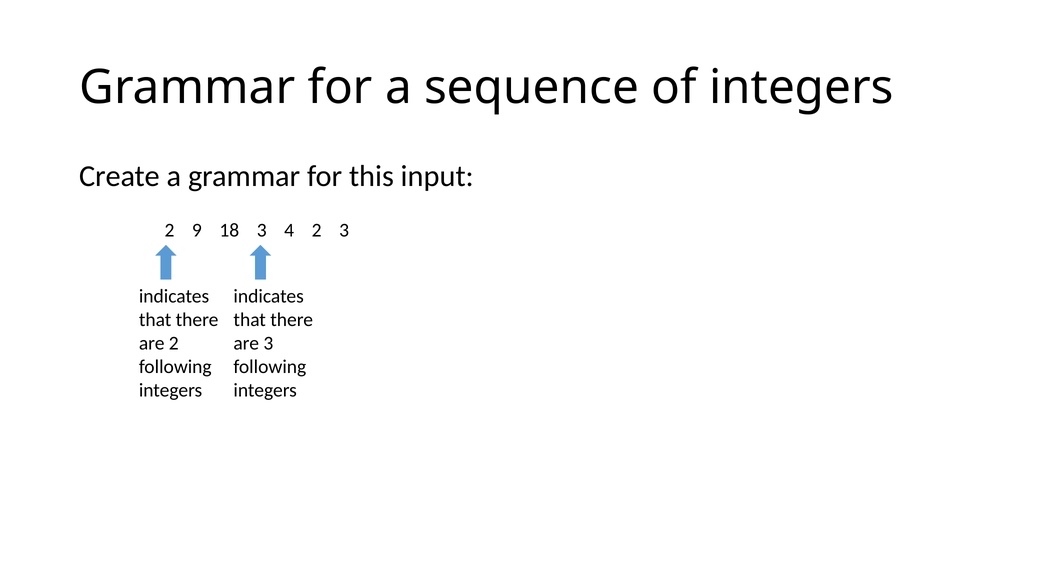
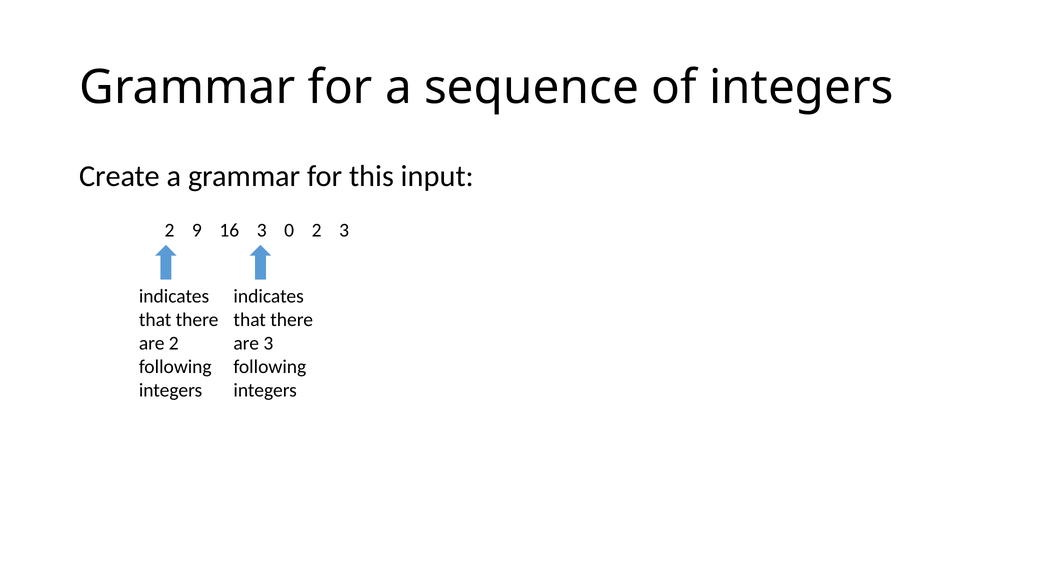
18: 18 -> 16
4: 4 -> 0
